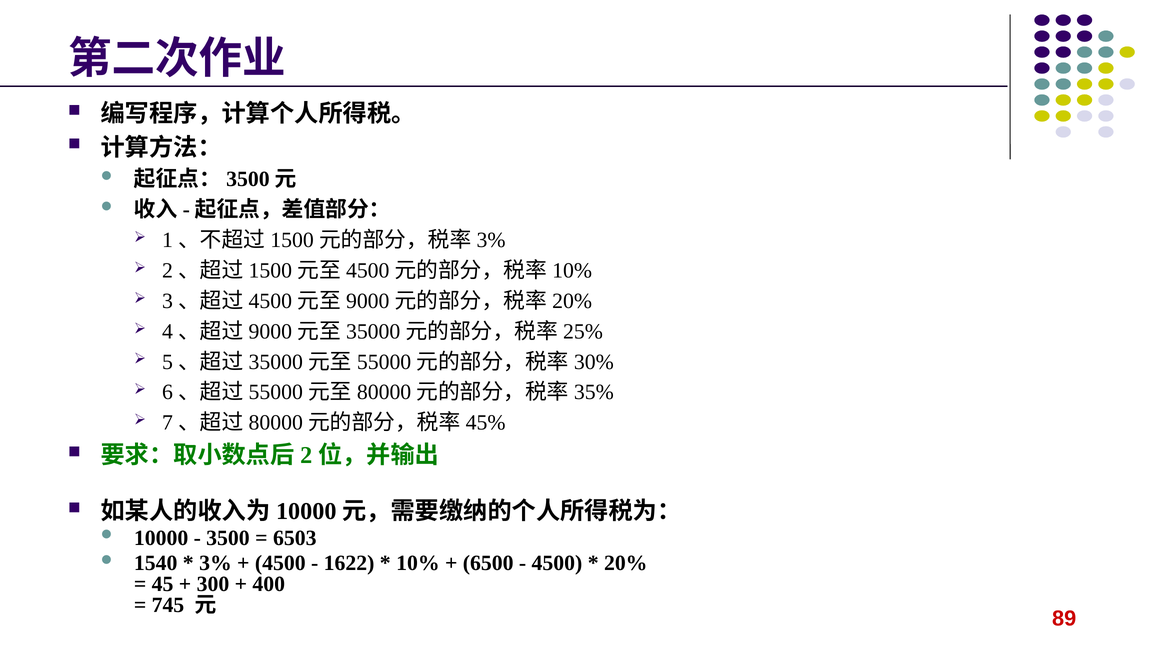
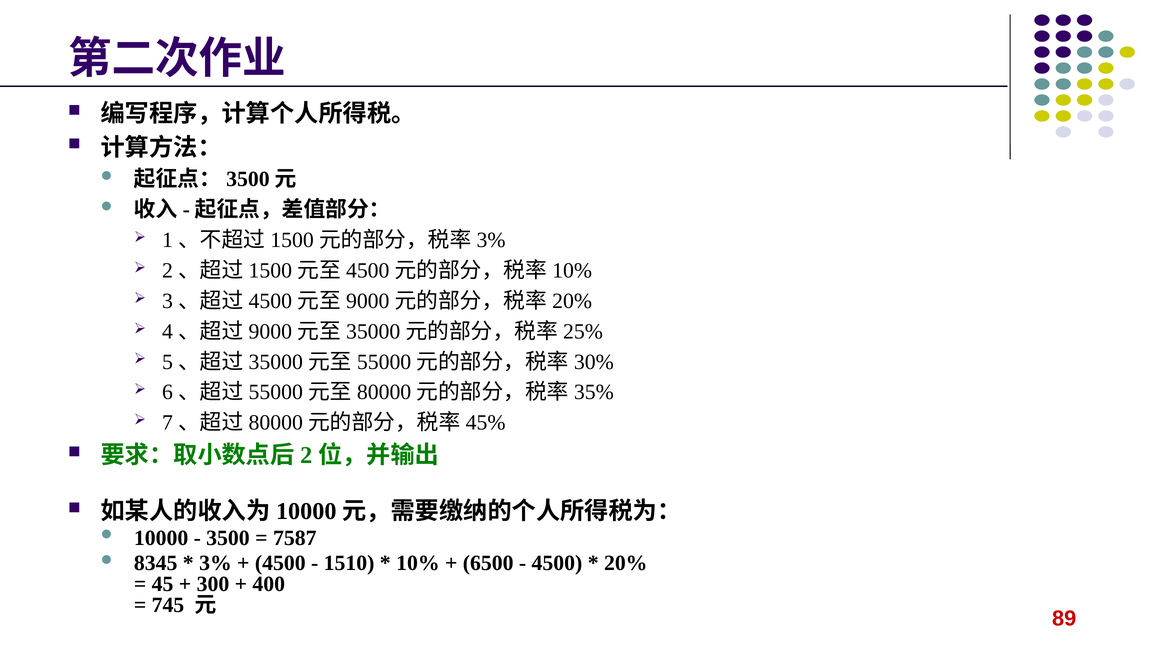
6503: 6503 -> 7587
1540: 1540 -> 8345
1622: 1622 -> 1510
